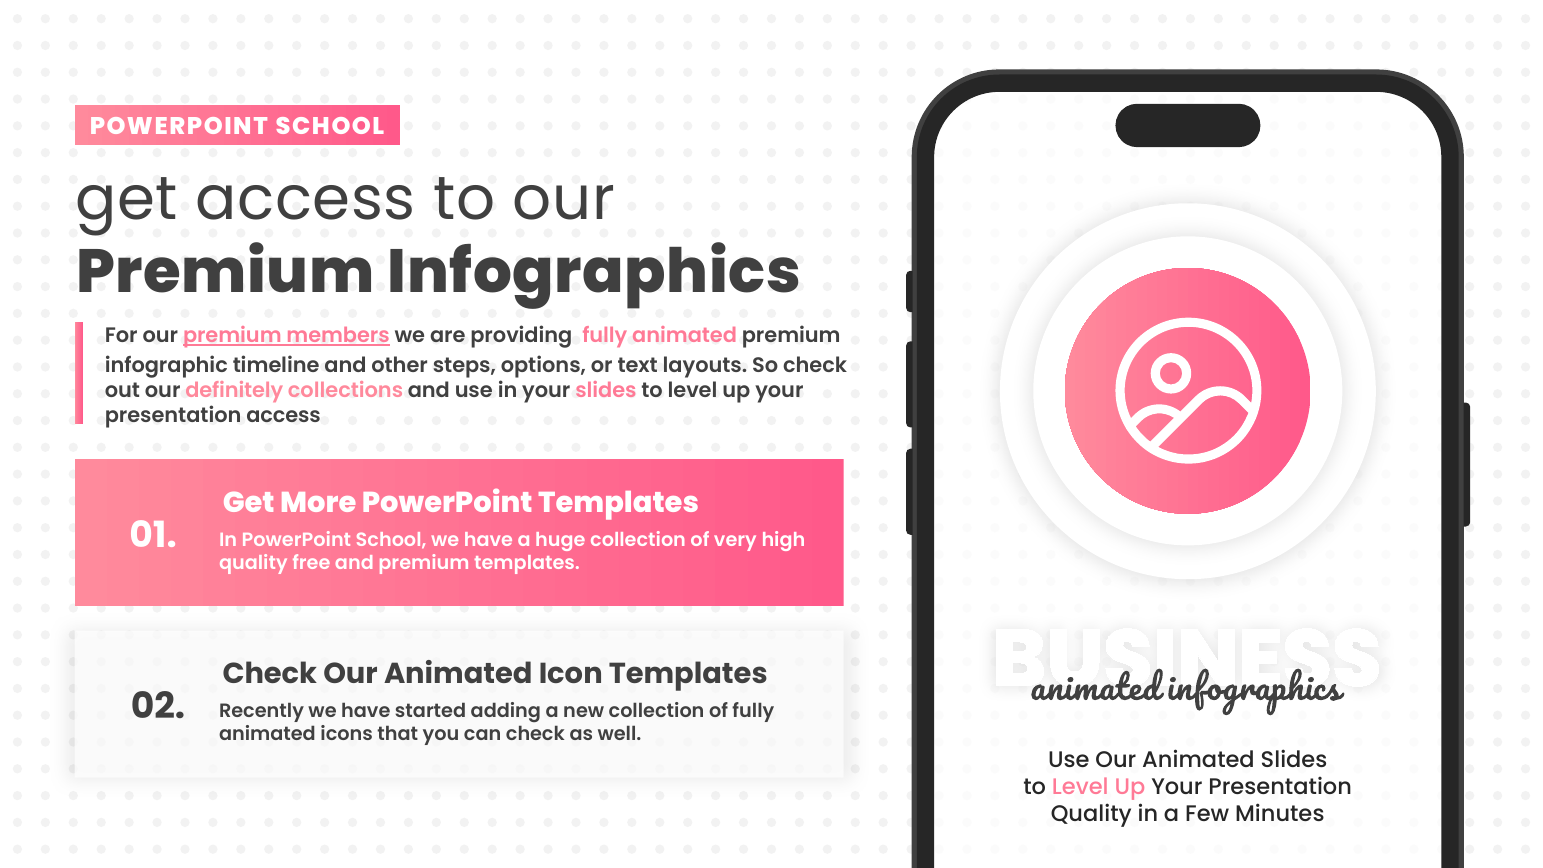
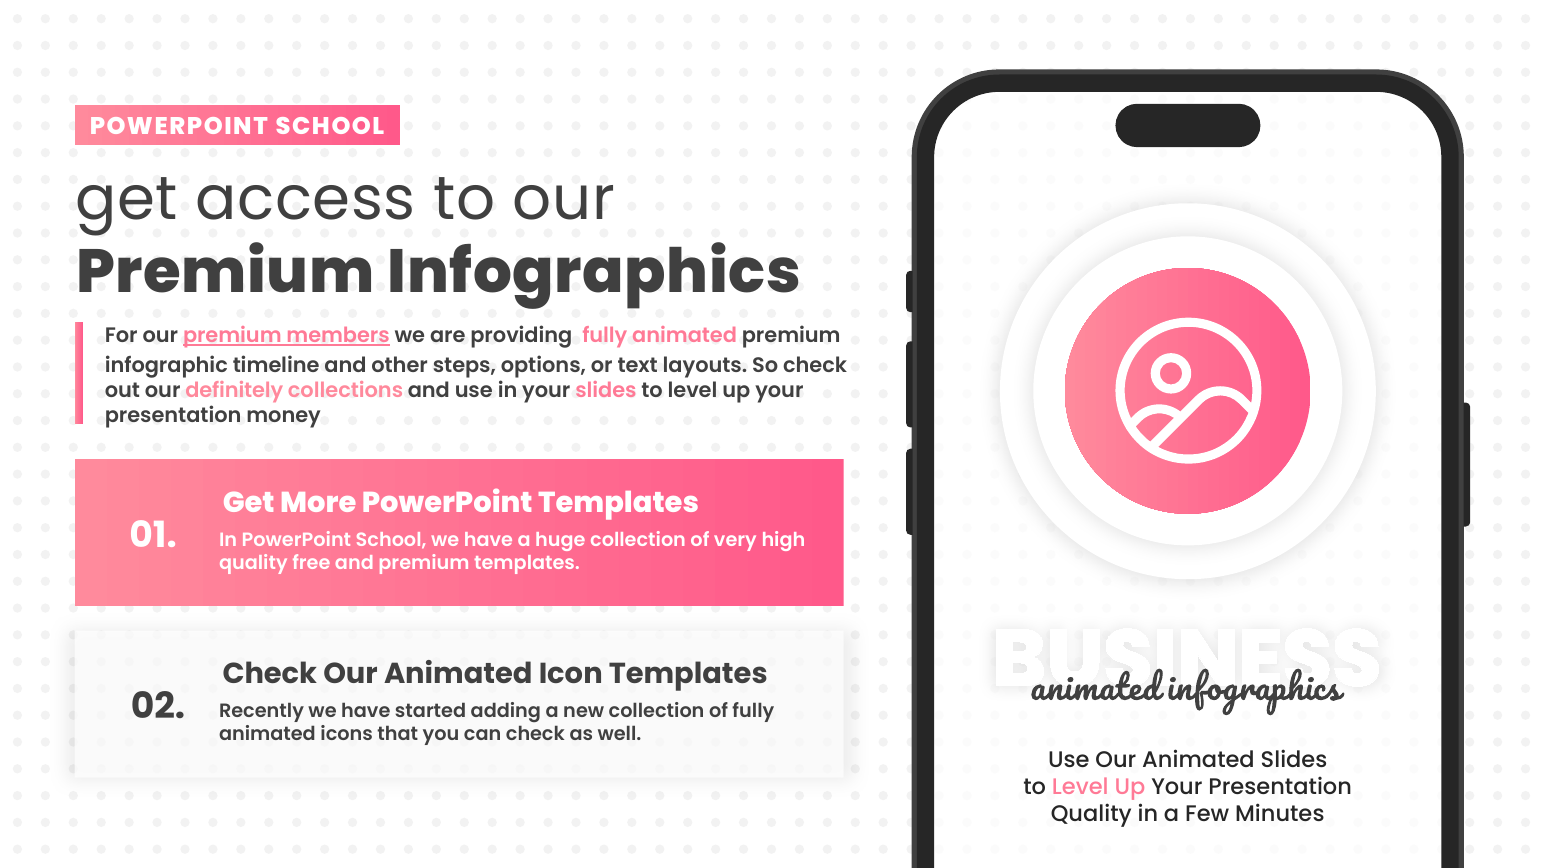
presentation access: access -> money
